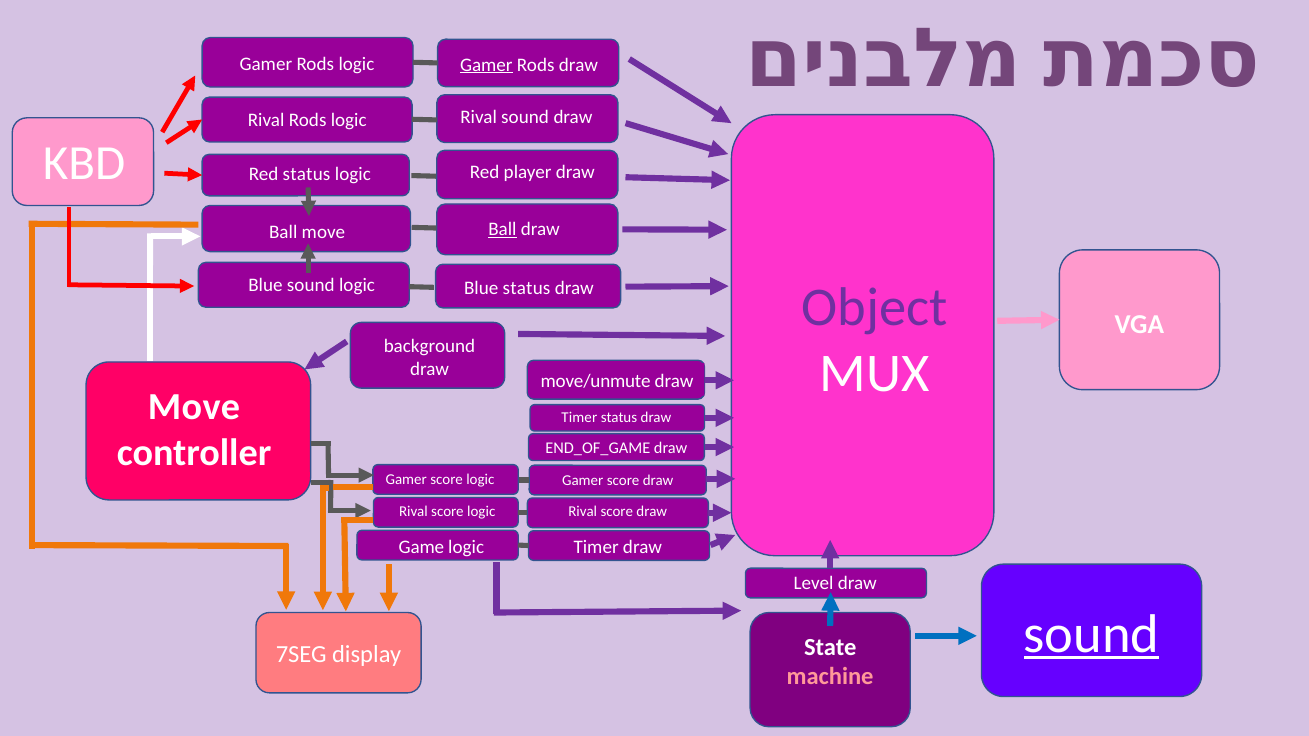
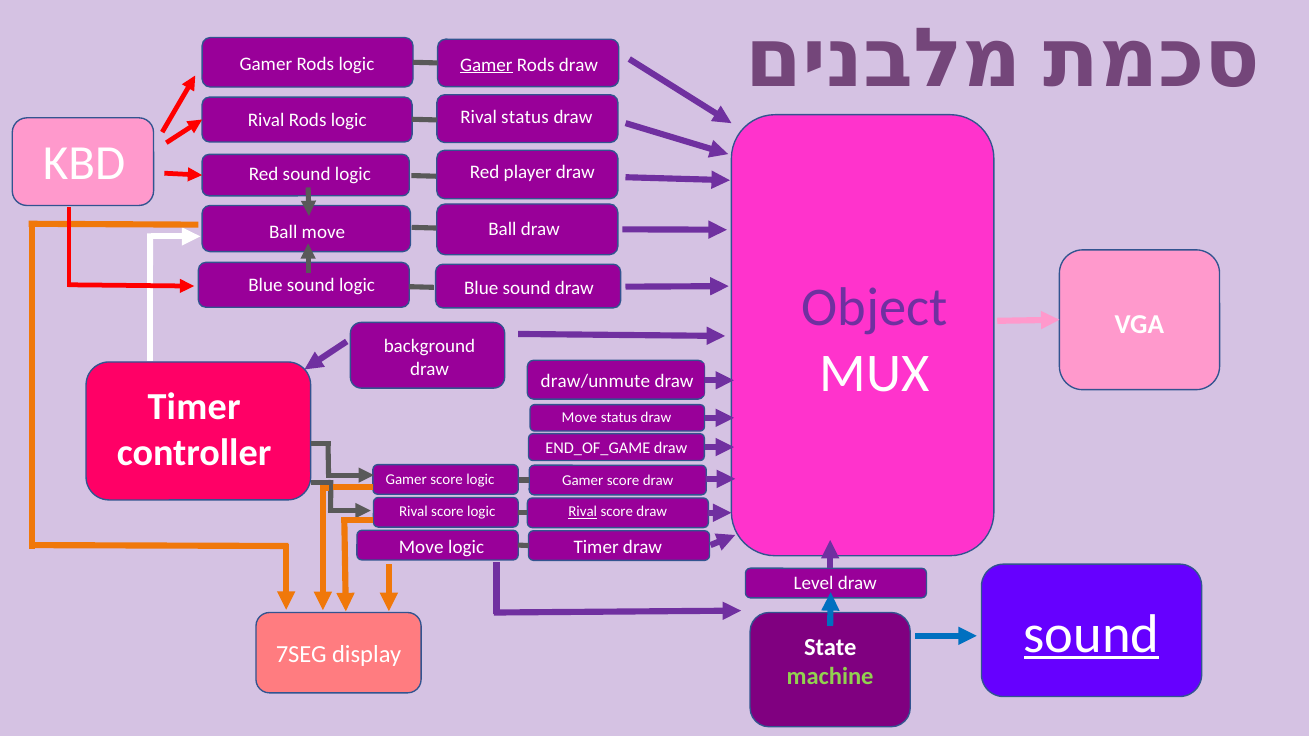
Rival sound: sound -> status
Red status: status -> sound
Ball at (502, 230) underline: present -> none
status at (527, 288): status -> sound
move/unmute: move/unmute -> draw/unmute
Move at (194, 407): Move -> Timer
Timer at (579, 418): Timer -> Move
Rival at (583, 512) underline: none -> present
Game at (421, 547): Game -> Move
machine colour: pink -> light green
